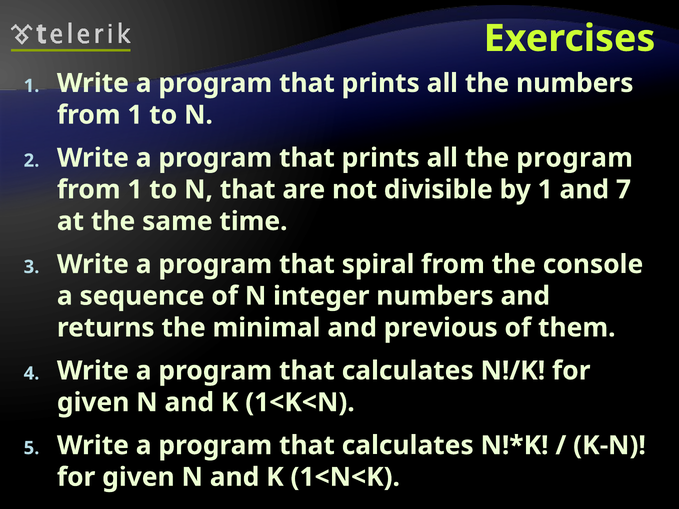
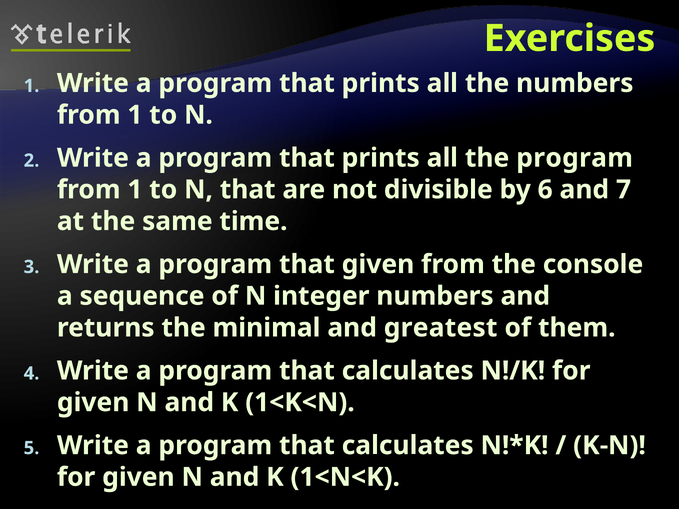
by 1: 1 -> 6
that spiral: spiral -> given
previous: previous -> greatest
